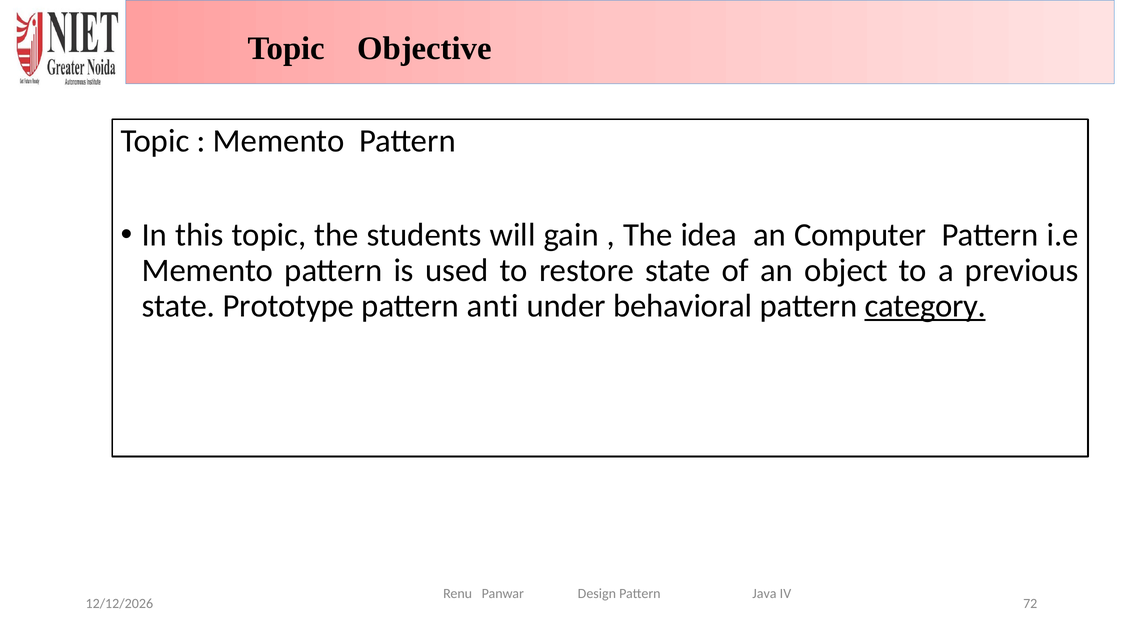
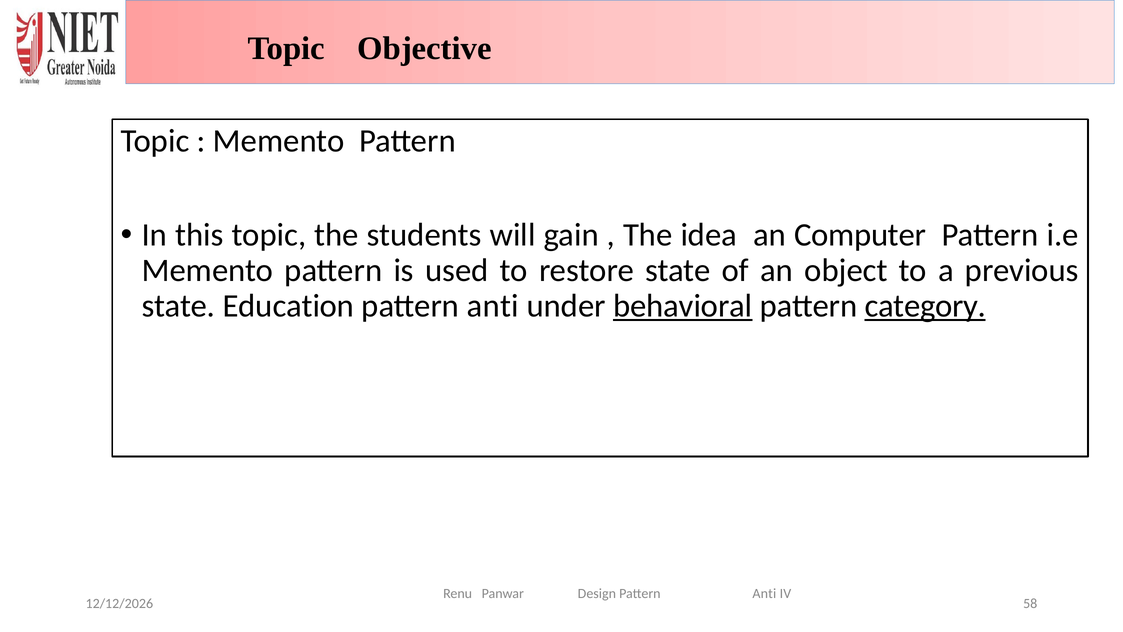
Prototype: Prototype -> Education
behavioral underline: none -> present
Design Pattern Java: Java -> Anti
72: 72 -> 58
